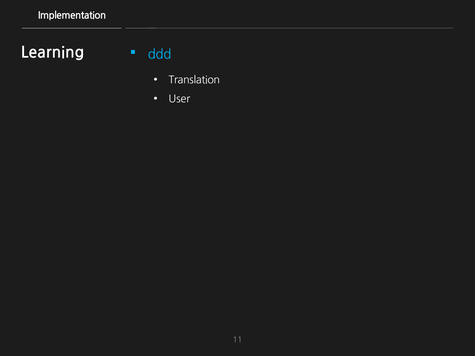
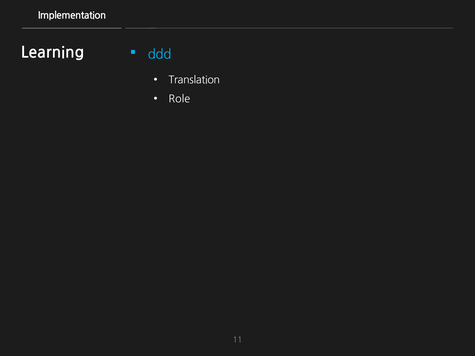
User: User -> Role
